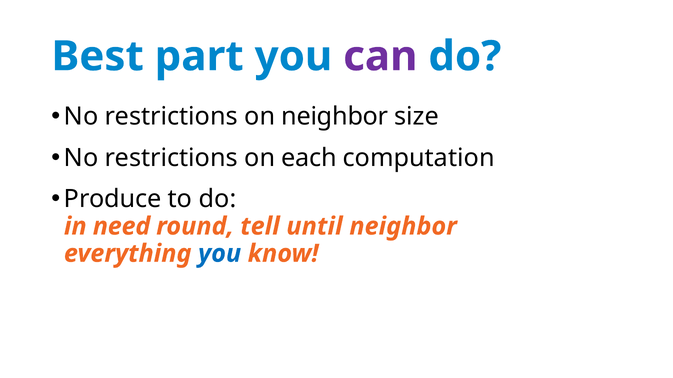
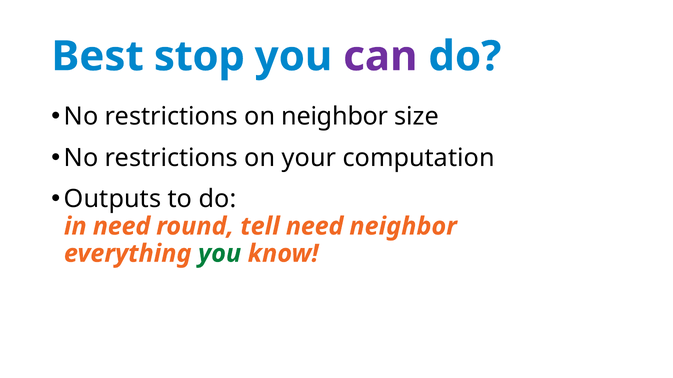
part: part -> stop
each: each -> your
Produce: Produce -> Outputs
tell until: until -> need
you at (220, 254) colour: blue -> green
